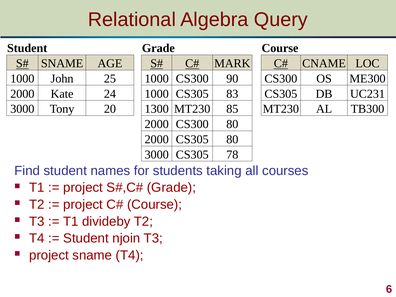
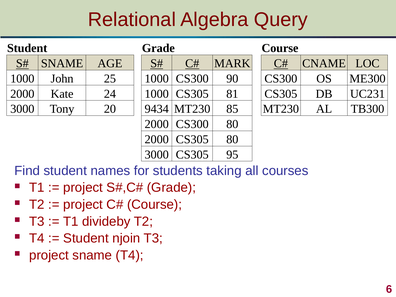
83: 83 -> 81
1300: 1300 -> 9434
78: 78 -> 95
